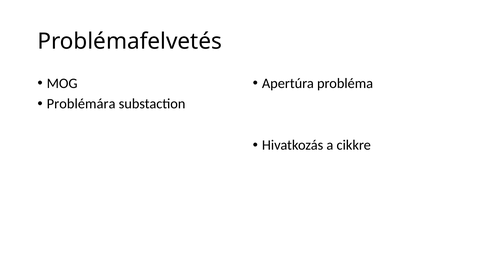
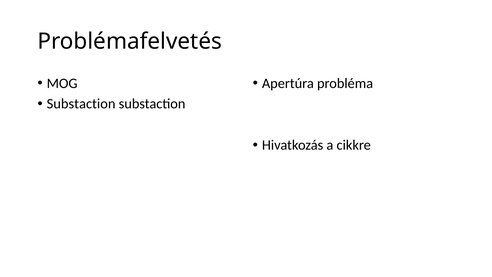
Problémára at (81, 104): Problémára -> Substaction
